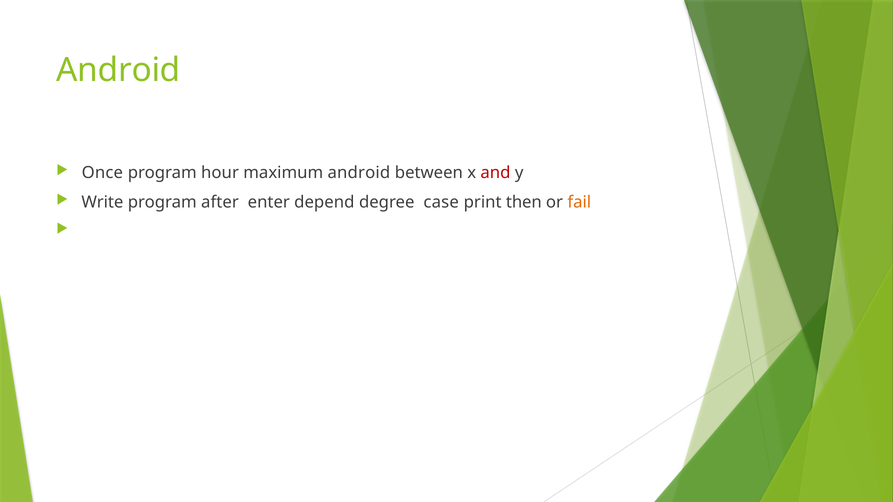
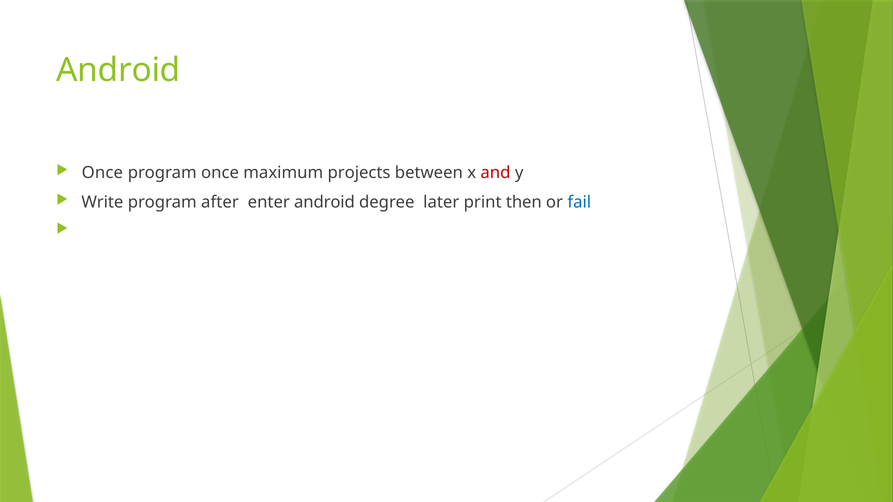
program hour: hour -> once
maximum android: android -> projects
enter depend: depend -> android
case: case -> later
fail colour: orange -> blue
